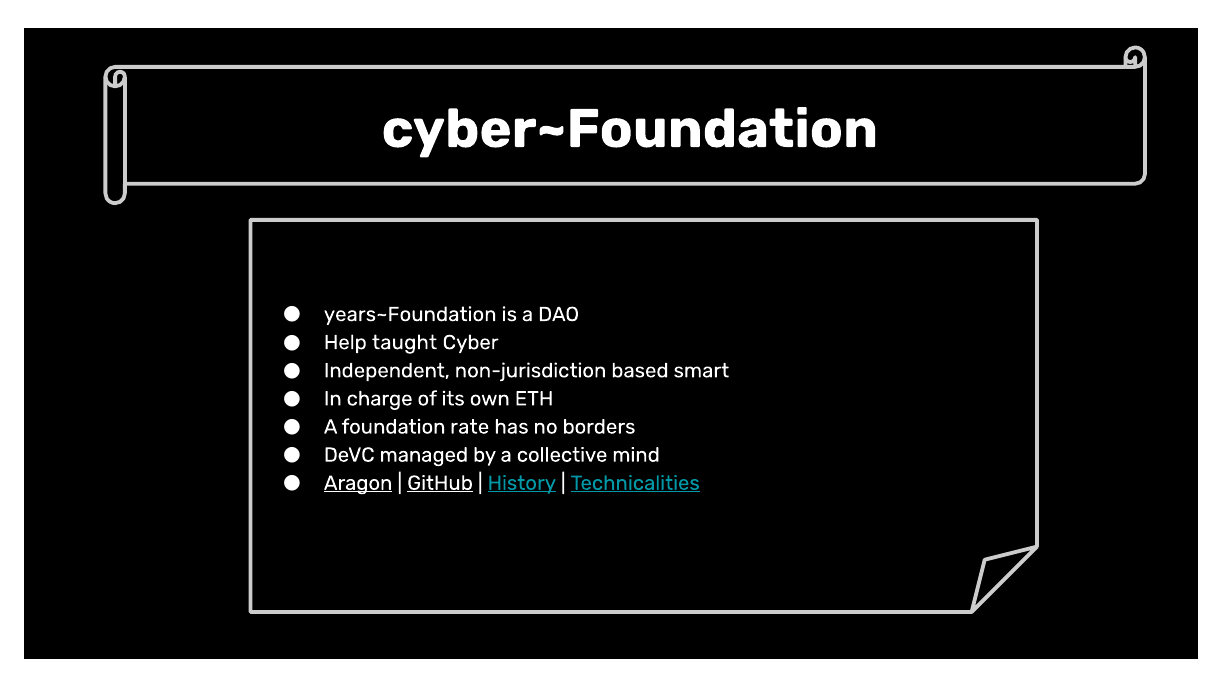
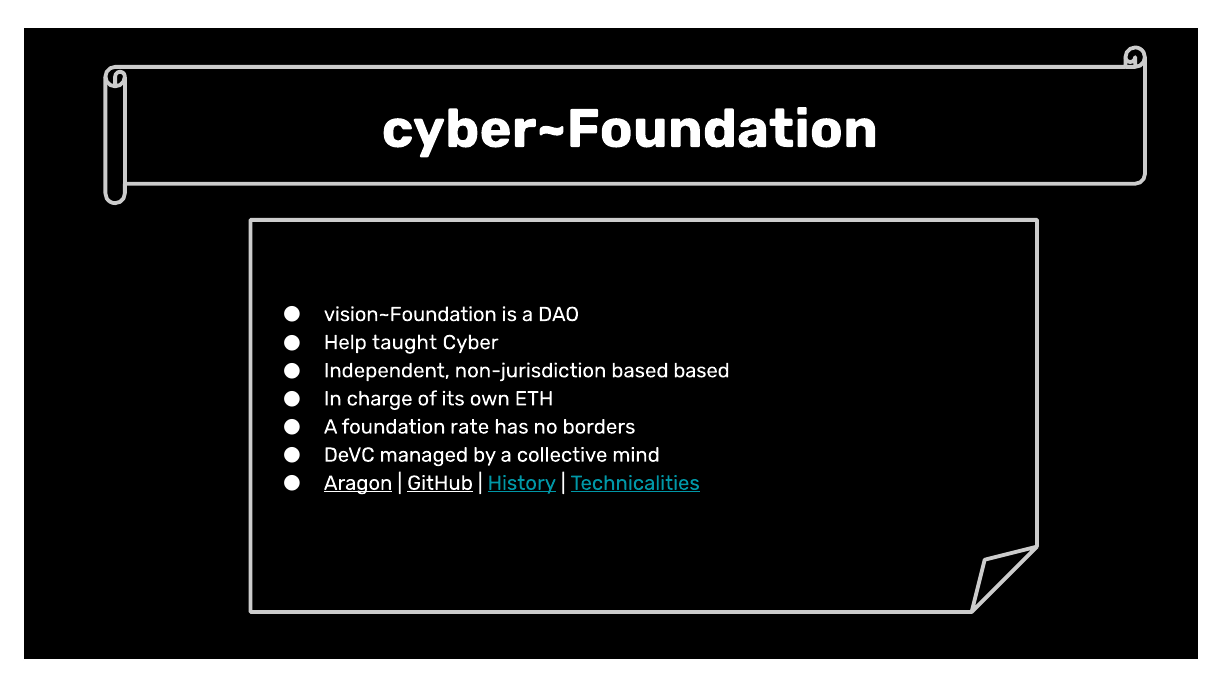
years~Foundation: years~Foundation -> vision~Foundation
based smart: smart -> based
